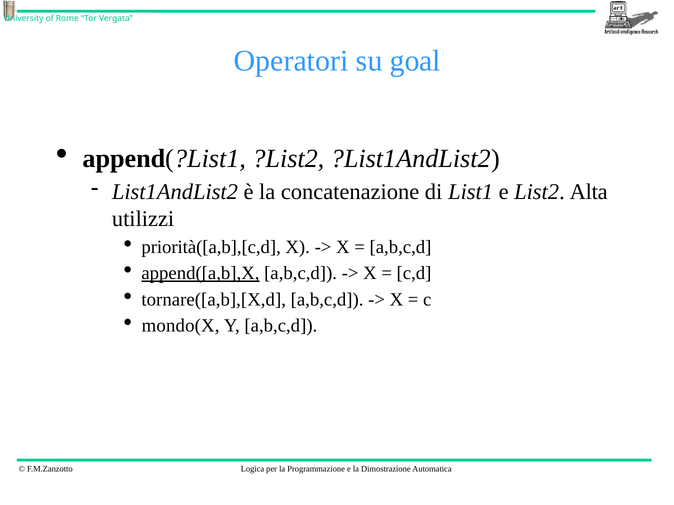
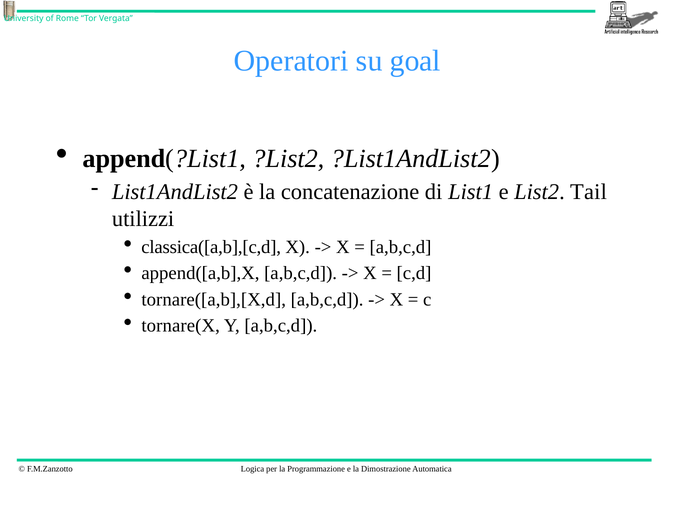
Alta: Alta -> Tail
priorità([a,b],[c,d: priorità([a,b],[c,d -> classica([a,b],[c,d
append([a,b],X underline: present -> none
mondo(X: mondo(X -> tornare(X
